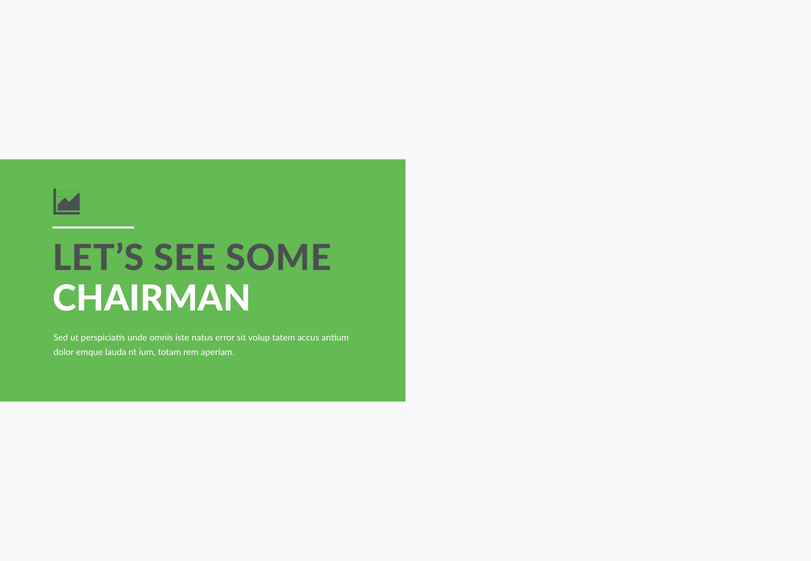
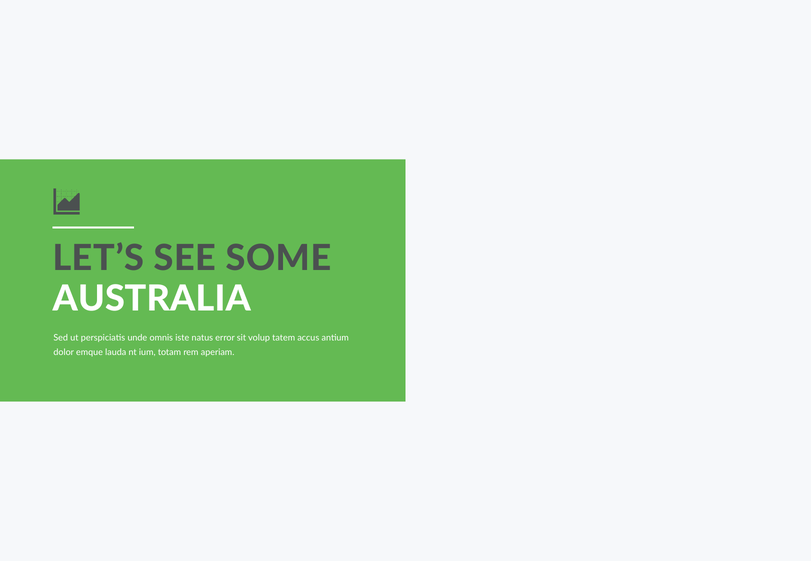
CHAIRMAN: CHAIRMAN -> AUSTRALIA
